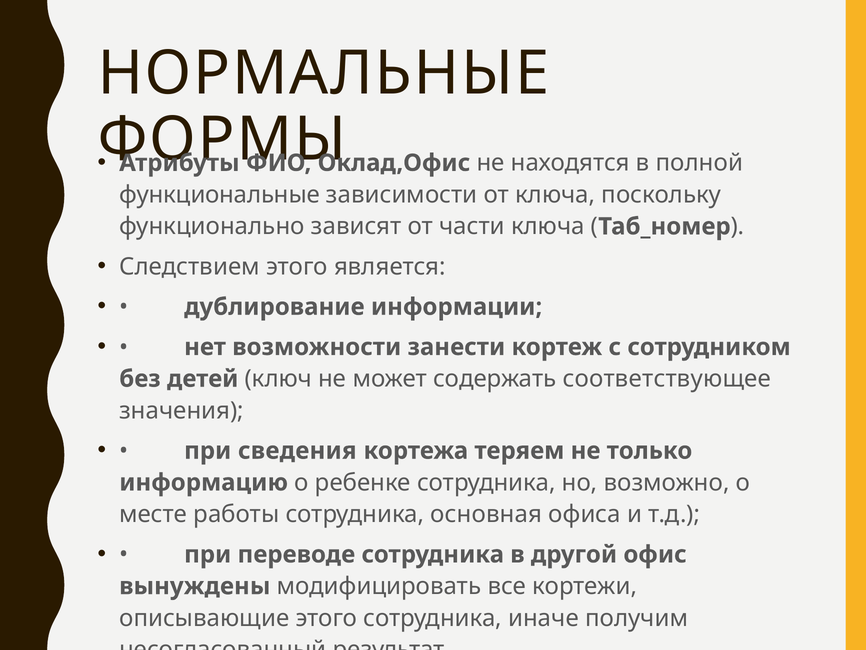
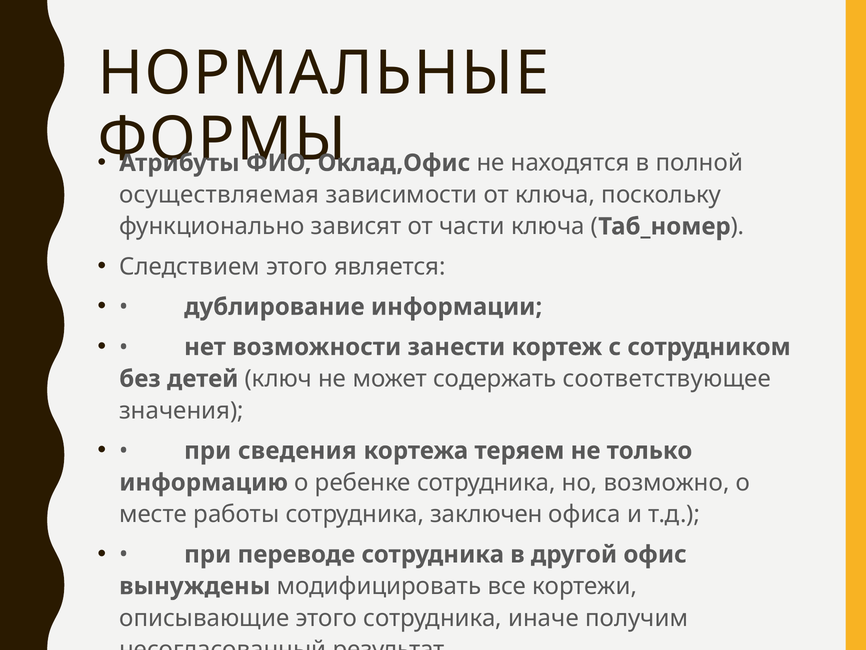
функциональные: функциональные -> осуществляемая
основная: основная -> заключен
